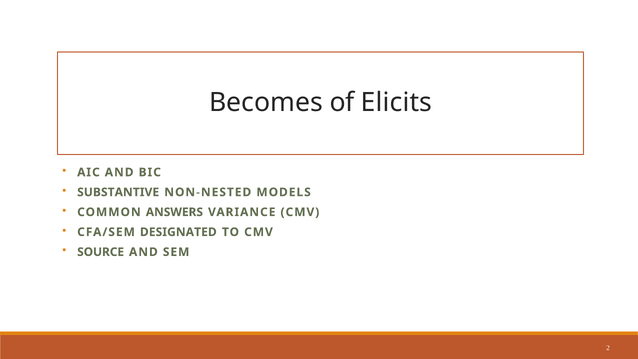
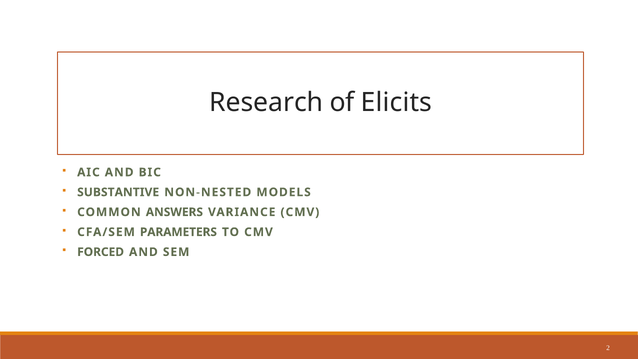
Becomes: Becomes -> Research
DESIGNATED: DESIGNATED -> PARAMETERS
SOURCE: SOURCE -> FORCED
